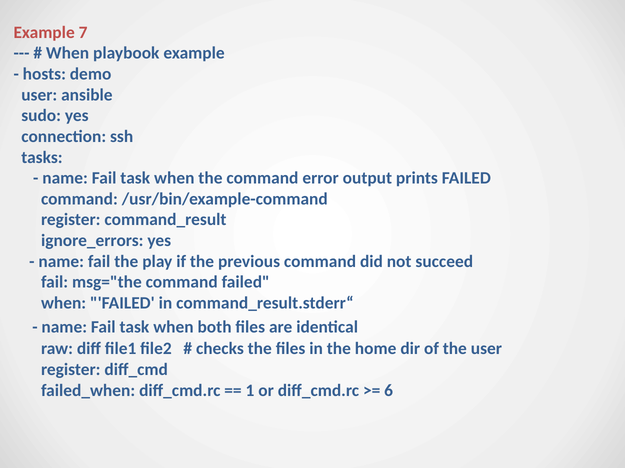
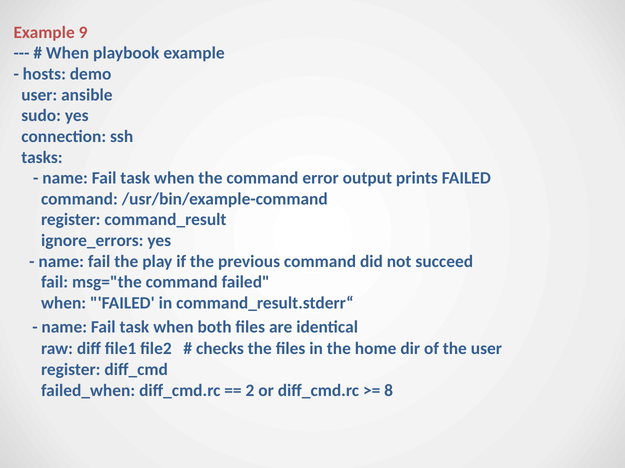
7: 7 -> 9
1: 1 -> 2
6: 6 -> 8
